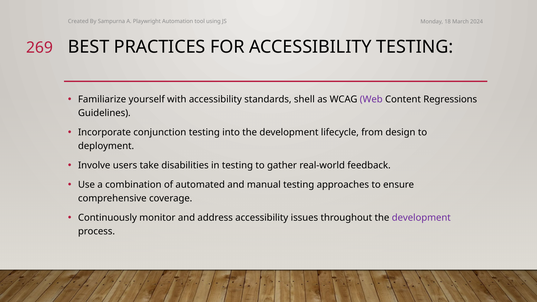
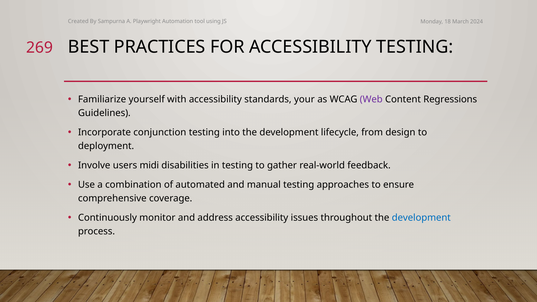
shell: shell -> your
take: take -> midi
development at (421, 218) colour: purple -> blue
